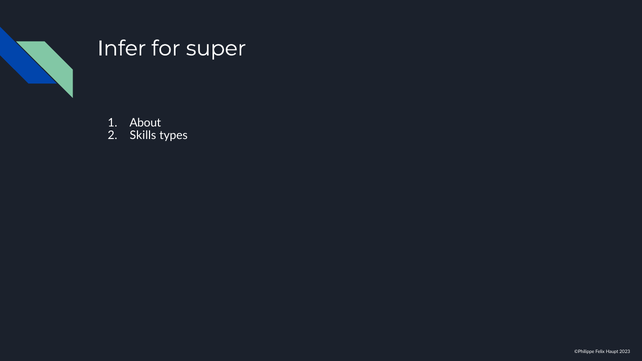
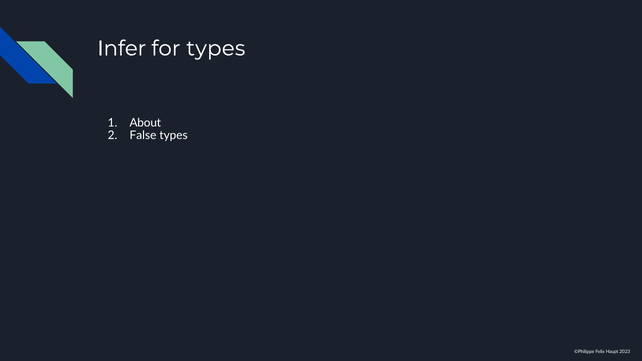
for super: super -> types
Skills: Skills -> False
